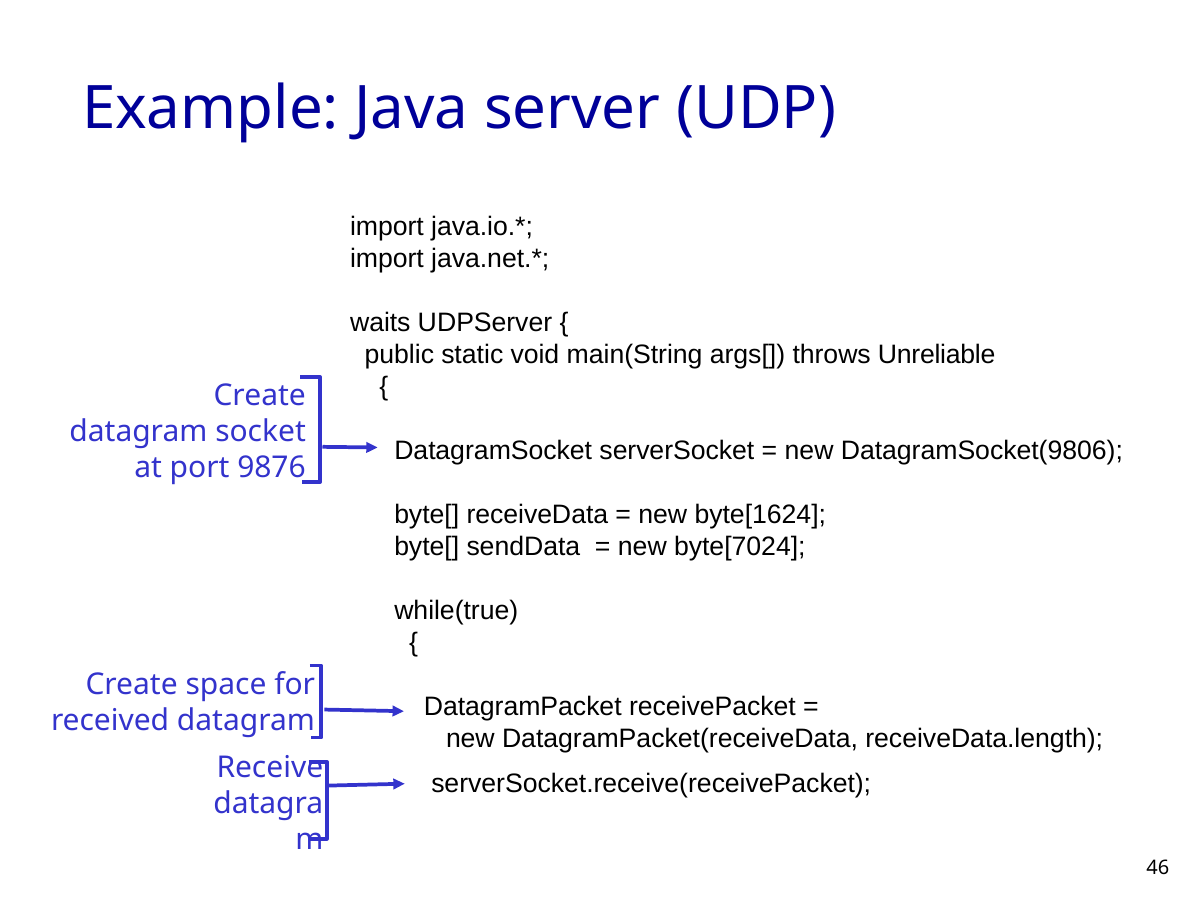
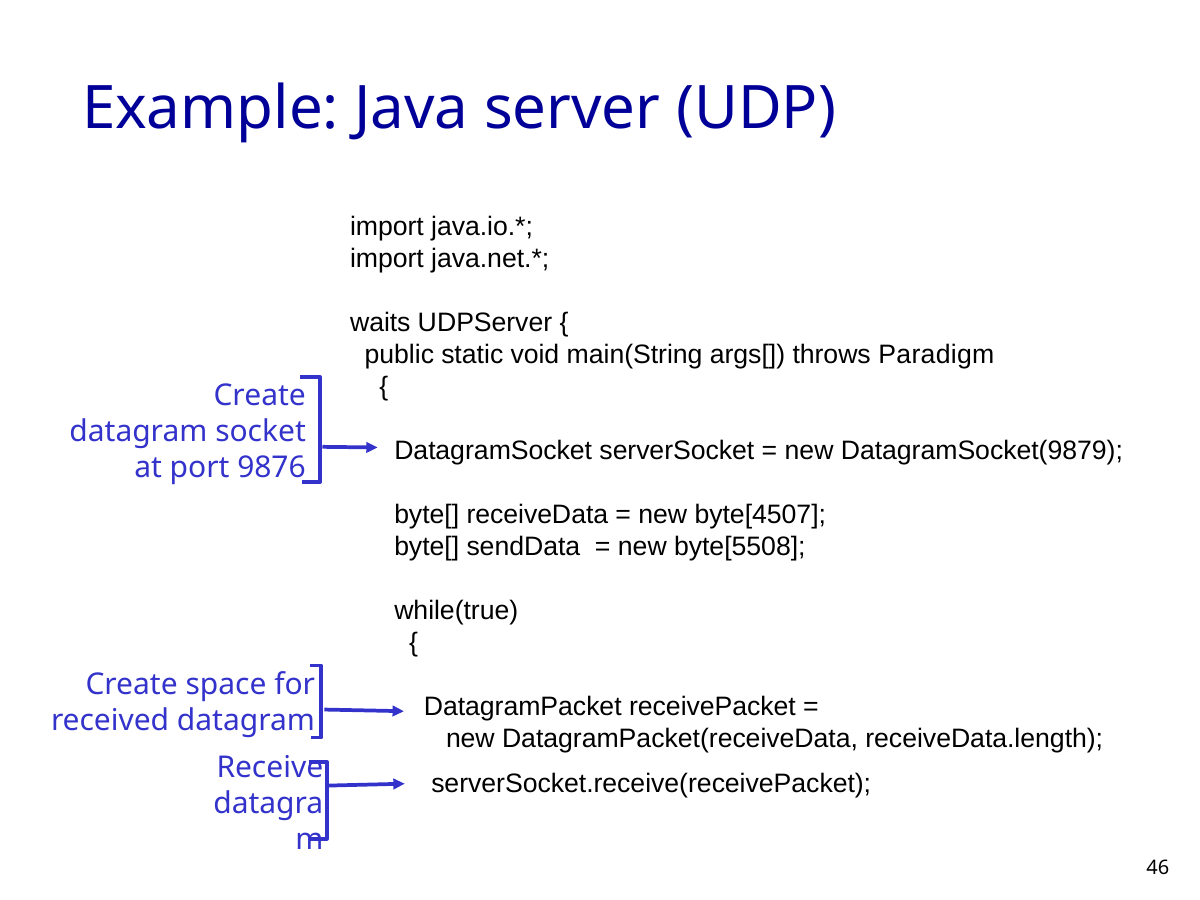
Unreliable: Unreliable -> Paradigm
DatagramSocket(9806: DatagramSocket(9806 -> DatagramSocket(9879
byte[1624: byte[1624 -> byte[4507
byte[7024: byte[7024 -> byte[5508
